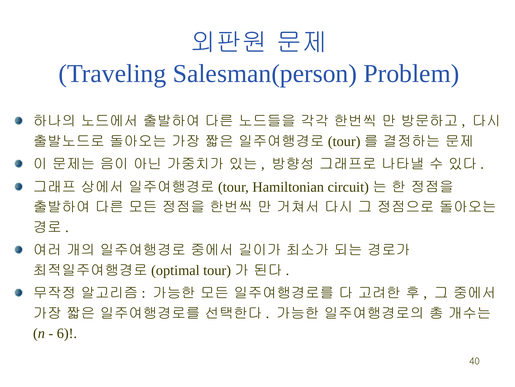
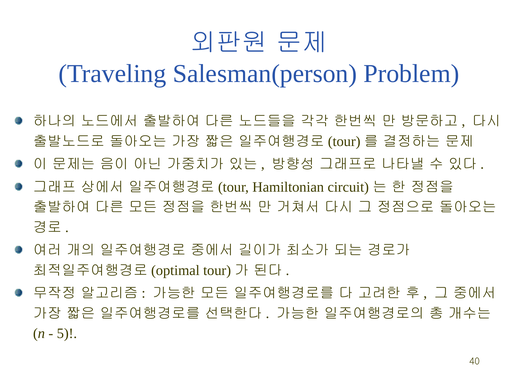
6: 6 -> 5
